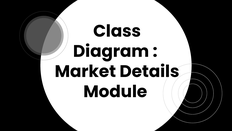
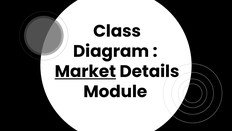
Market underline: none -> present
